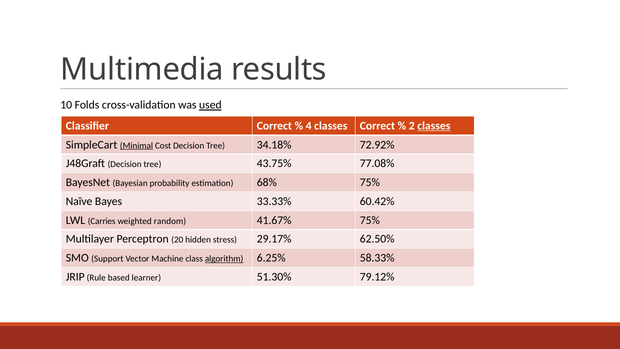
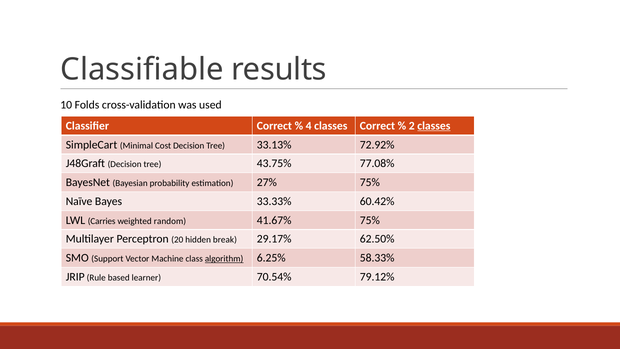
Multimedia: Multimedia -> Classifiable
used underline: present -> none
Minimal underline: present -> none
34.18%: 34.18% -> 33.13%
68%: 68% -> 27%
stress: stress -> break
51.30%: 51.30% -> 70.54%
